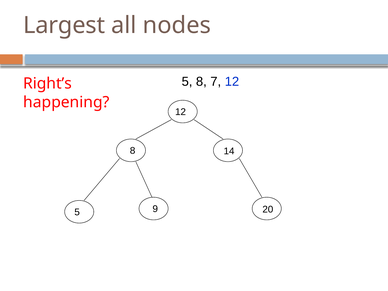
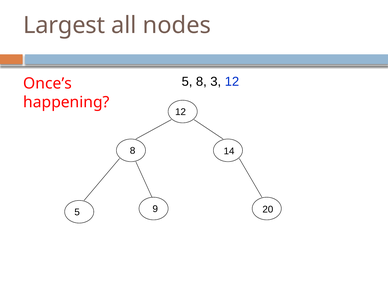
7: 7 -> 3
Right’s: Right’s -> Once’s
